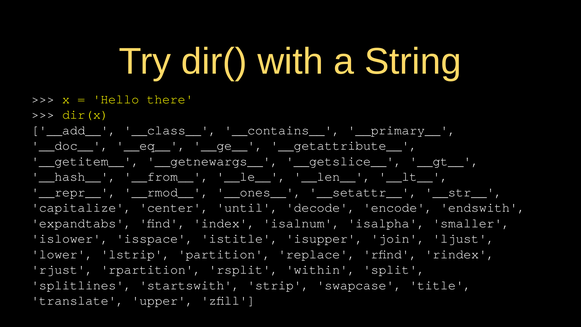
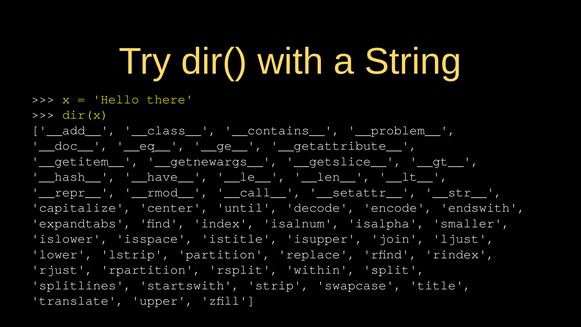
__primary__: __primary__ -> __problem__
__from__: __from__ -> __have__
__ones__: __ones__ -> __call__
